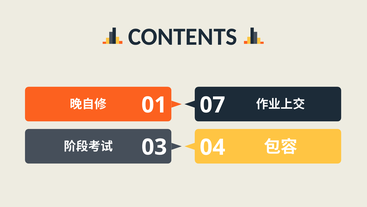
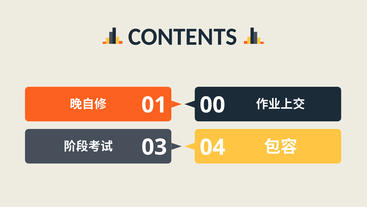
07: 07 -> 00
